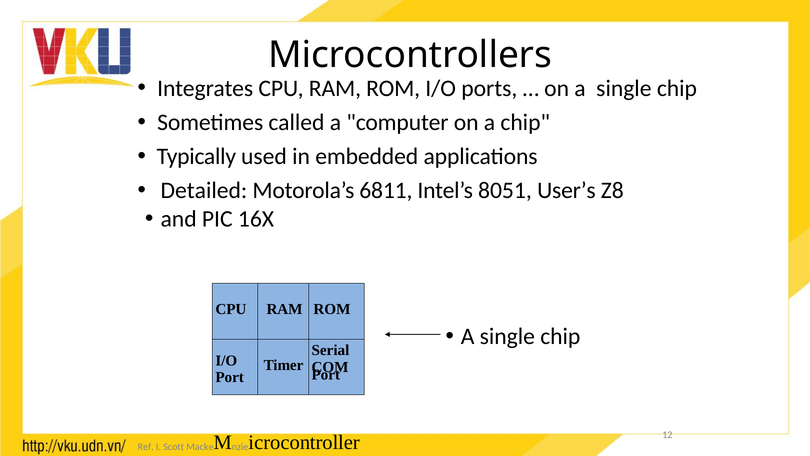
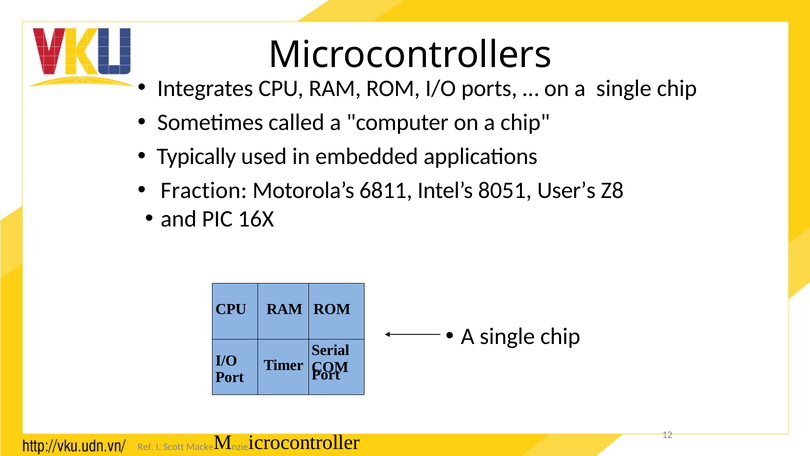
Detailed: Detailed -> Fraction
